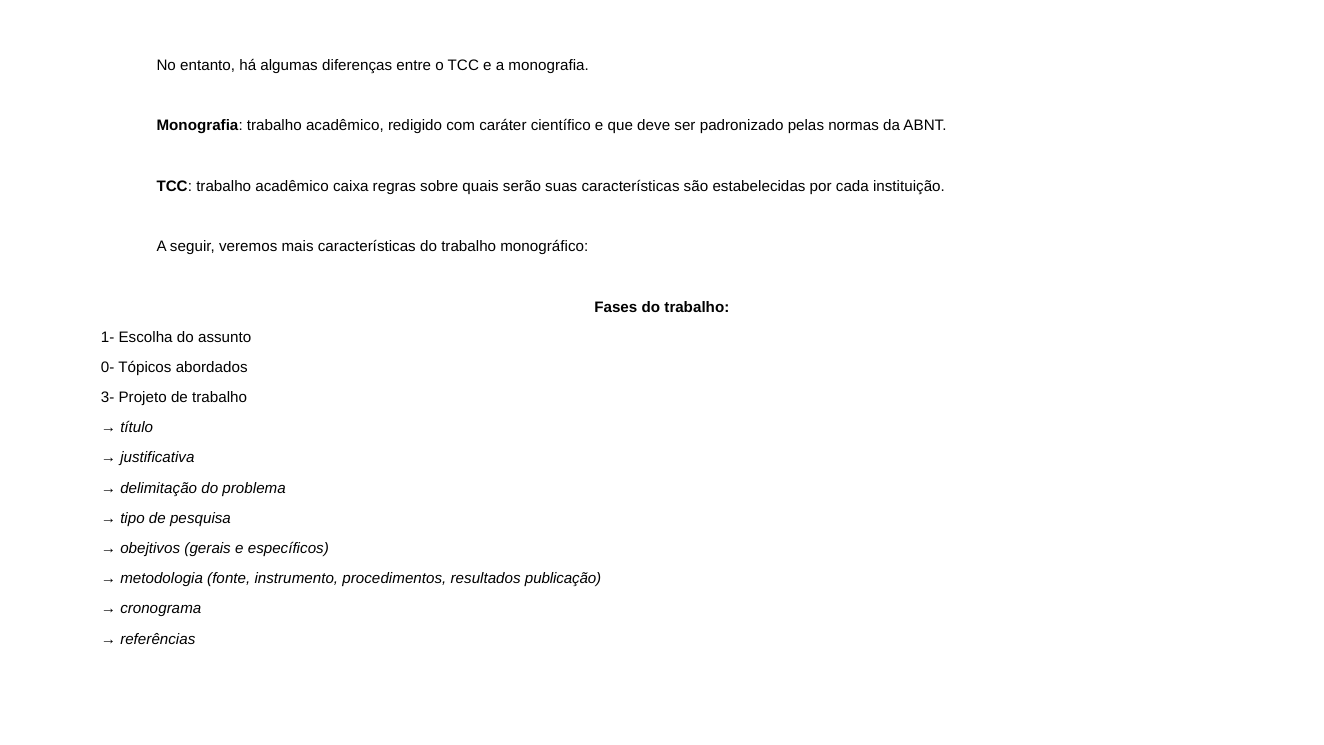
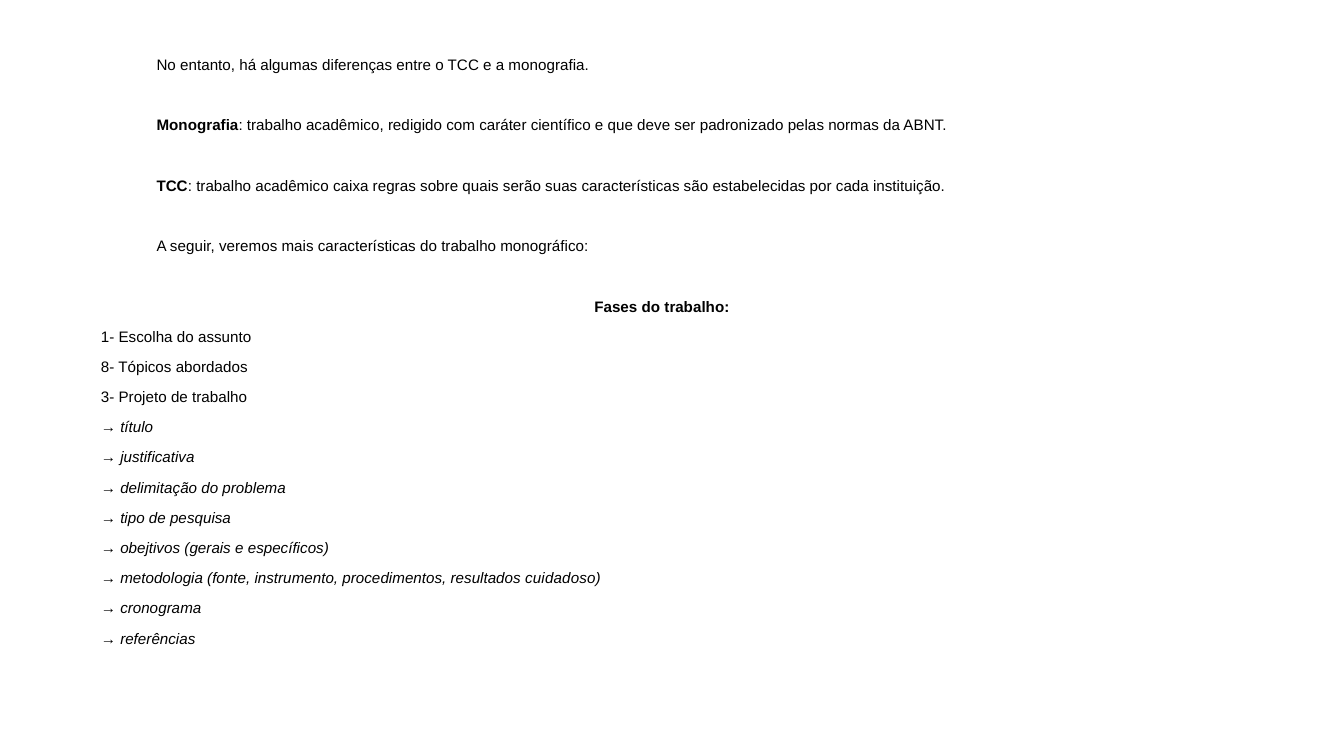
0-: 0- -> 8-
publicação: publicação -> cuidadoso
